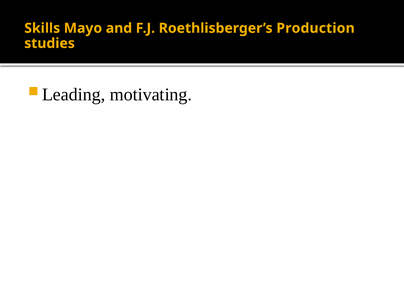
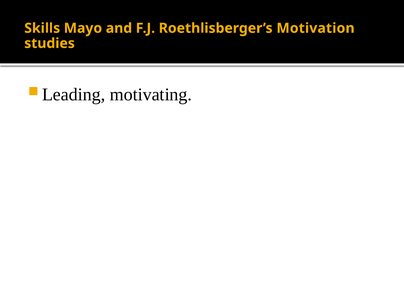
Production: Production -> Motivation
